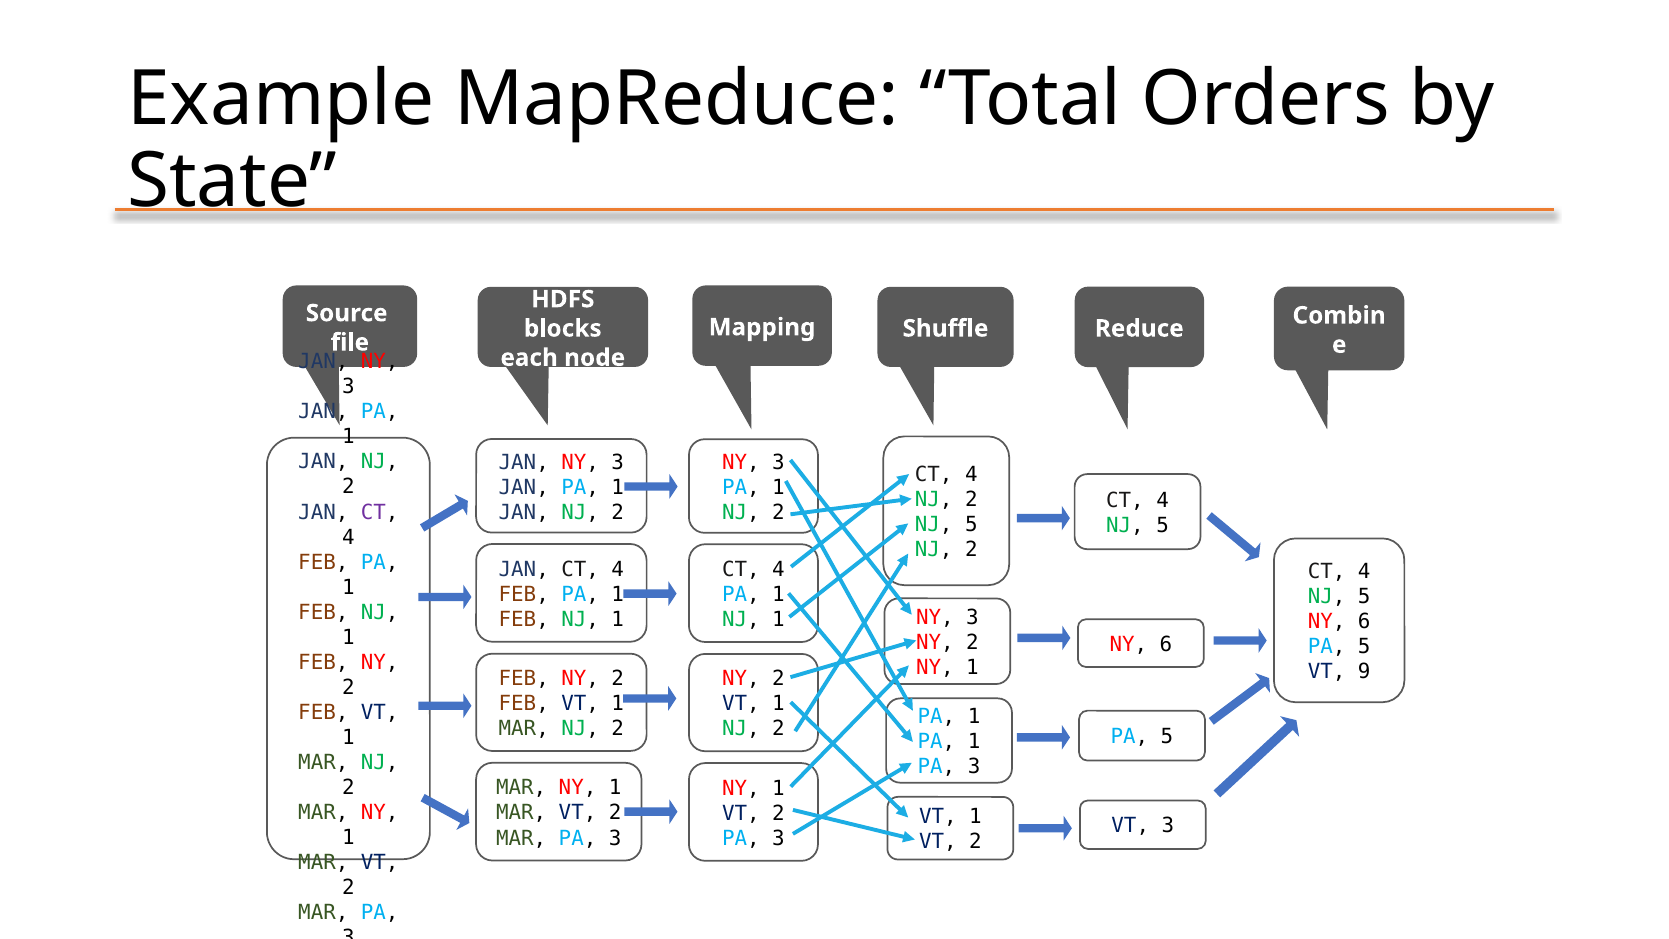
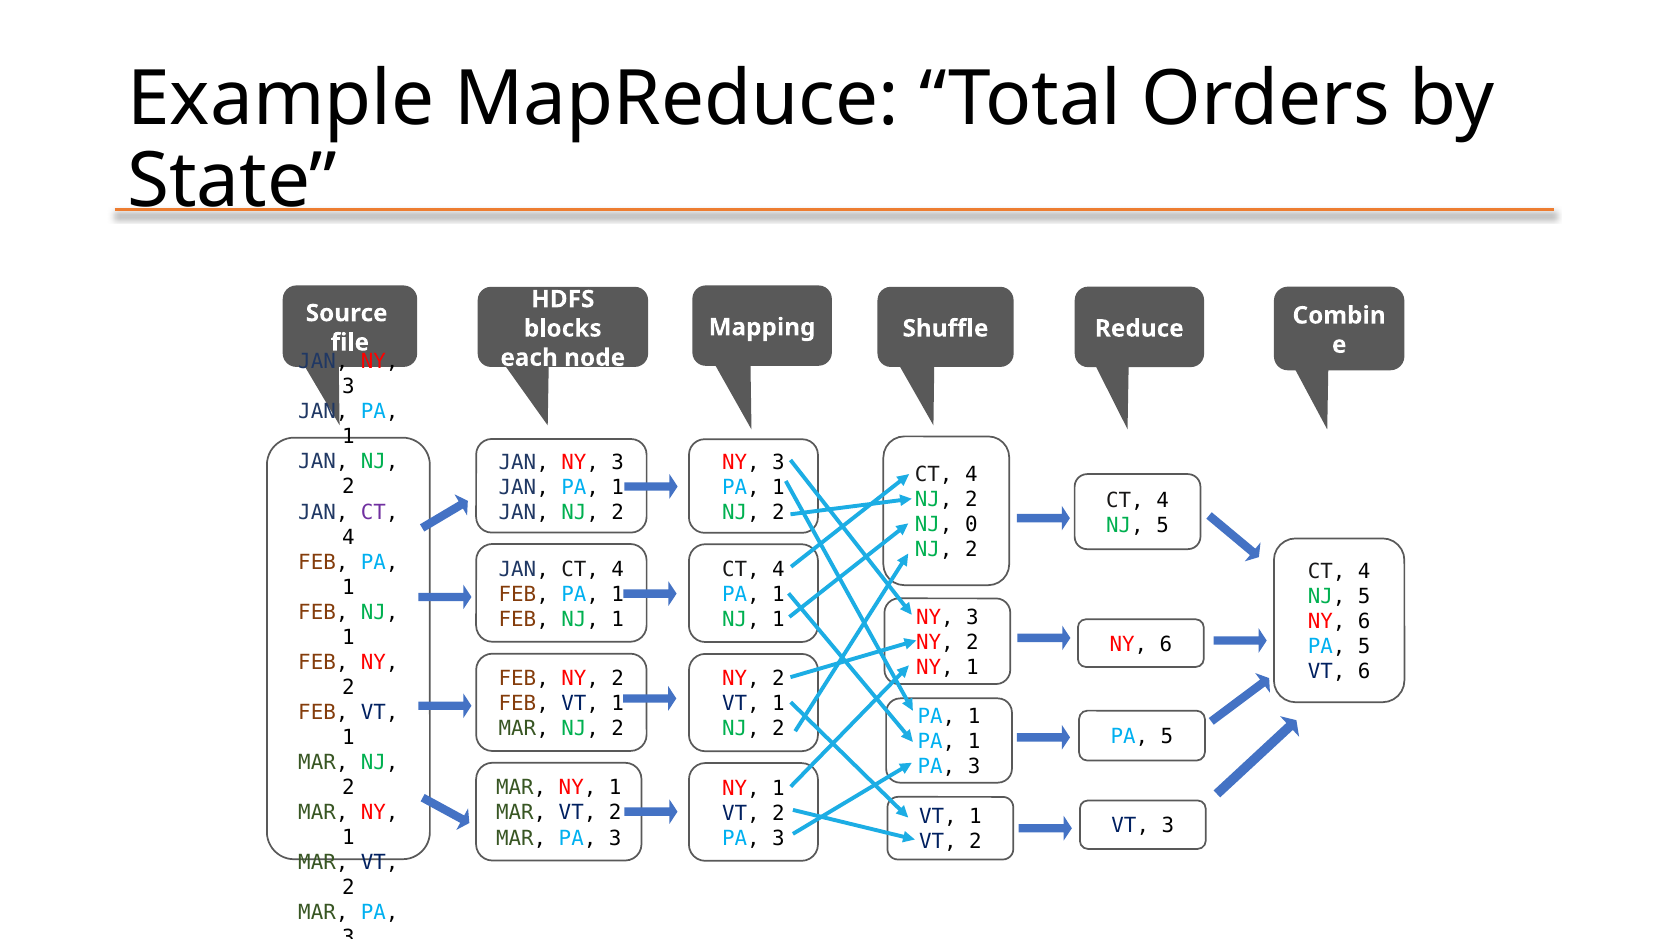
5 at (971, 525): 5 -> 0
VT 9: 9 -> 6
